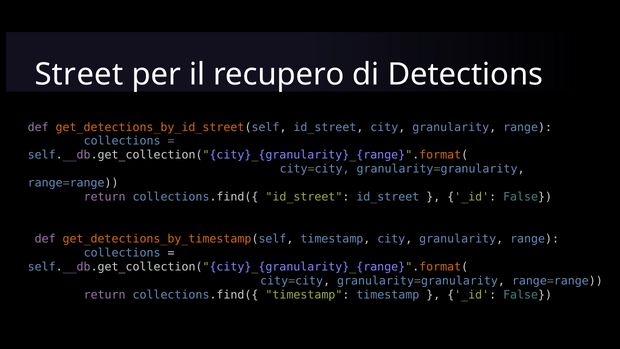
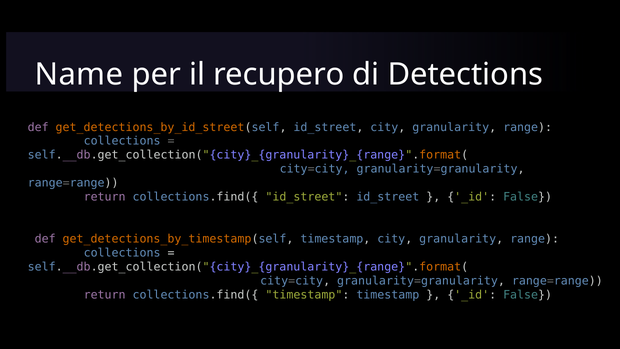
Street: Street -> Name
